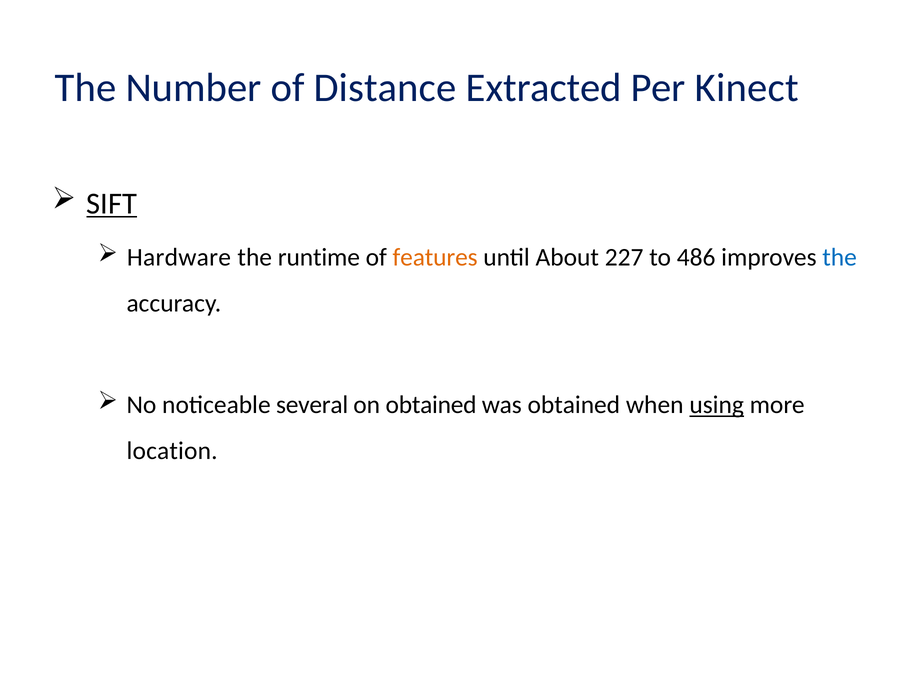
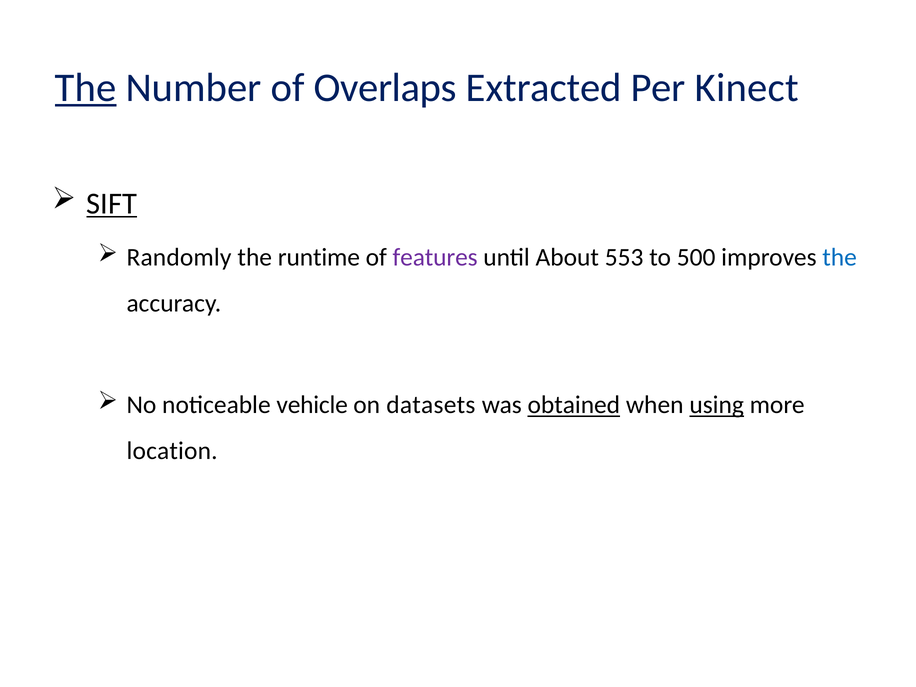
The at (86, 88) underline: none -> present
Distance: Distance -> Overlaps
Hardware: Hardware -> Randomly
features colour: orange -> purple
227: 227 -> 553
486: 486 -> 500
several: several -> vehicle
on obtained: obtained -> datasets
obtained at (574, 405) underline: none -> present
